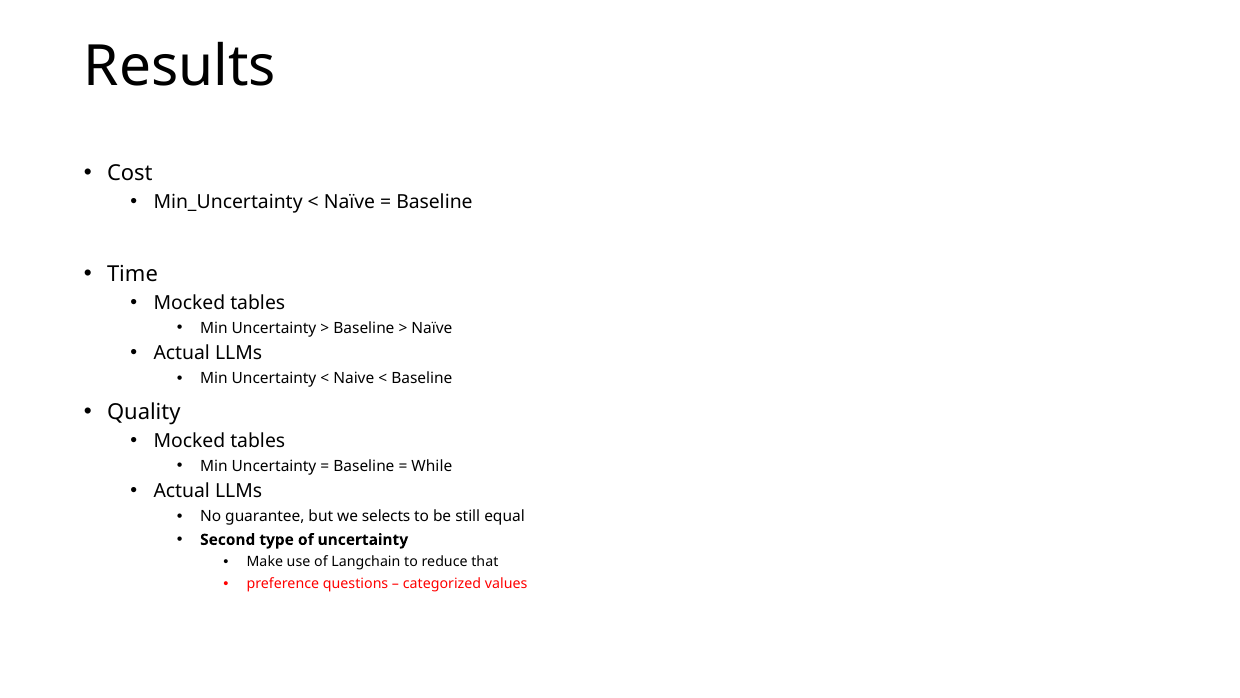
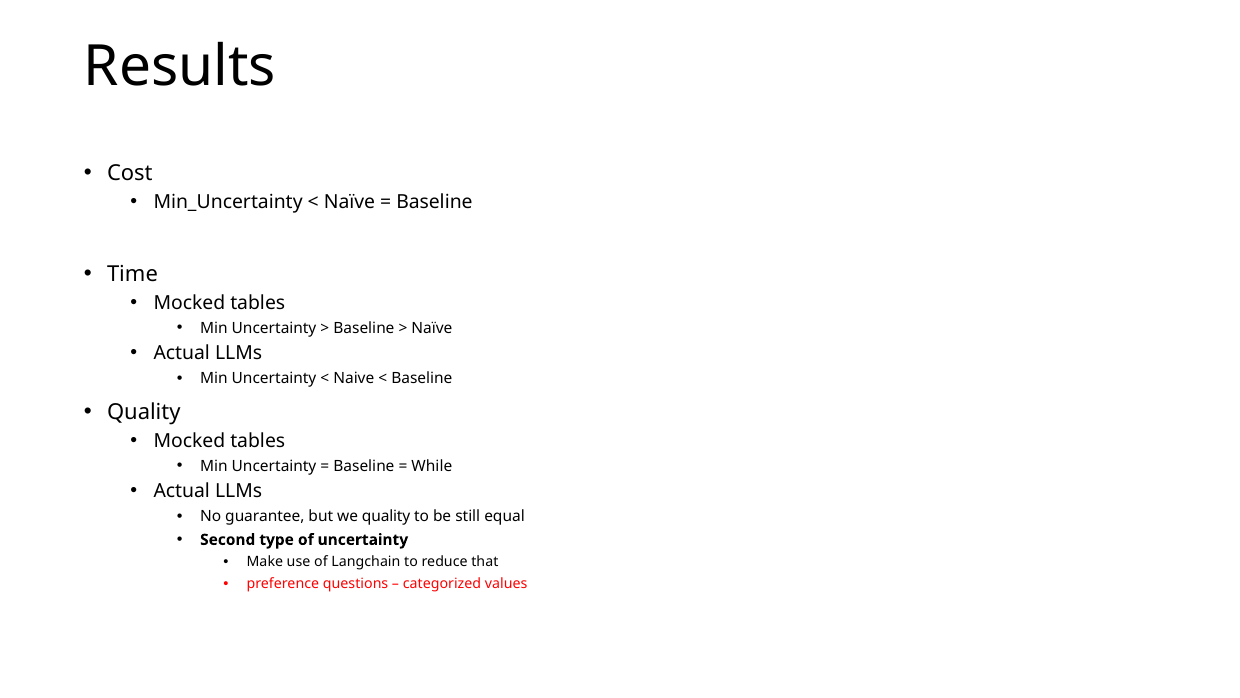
we selects: selects -> quality
